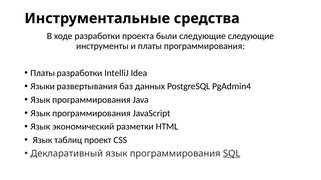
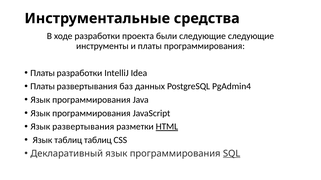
Языки at (43, 87): Языки -> Платы
Язык экономический: экономический -> развертывания
HTML underline: none -> present
таблиц проект: проект -> таблиц
